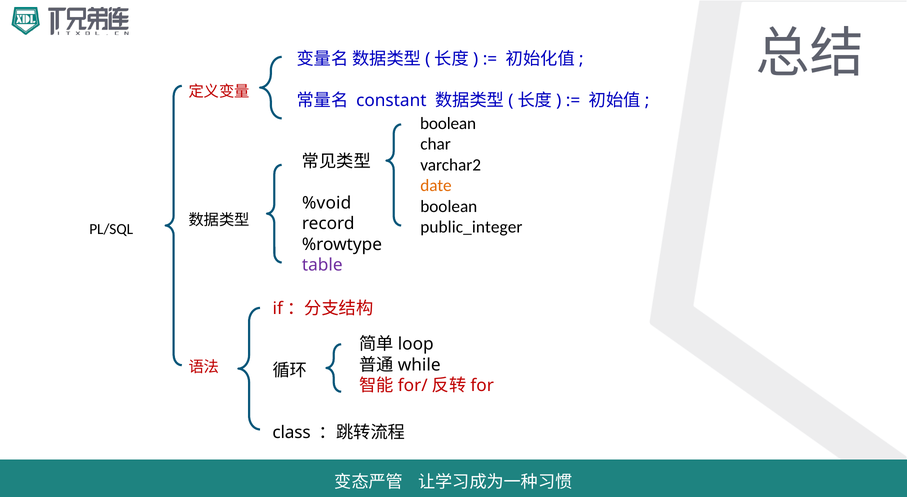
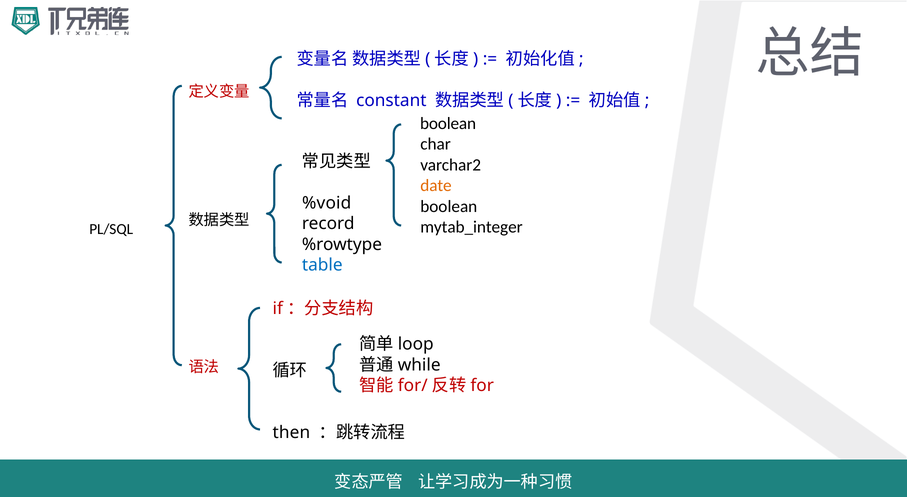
public_integer: public_integer -> mytab_integer
table colour: purple -> blue
class: class -> then
